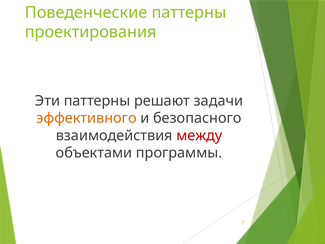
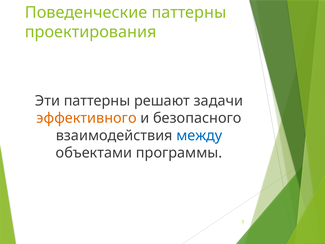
между colour: red -> blue
